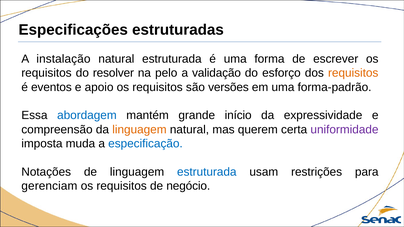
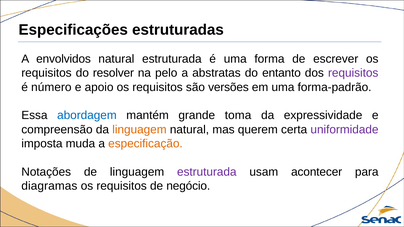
instalação: instalação -> envolvidos
validação: validação -> abstratas
esforço: esforço -> entanto
requisitos at (353, 73) colour: orange -> purple
eventos: eventos -> número
início: início -> toma
especificação colour: blue -> orange
estruturada at (207, 172) colour: blue -> purple
restrições: restrições -> acontecer
gerenciam: gerenciam -> diagramas
